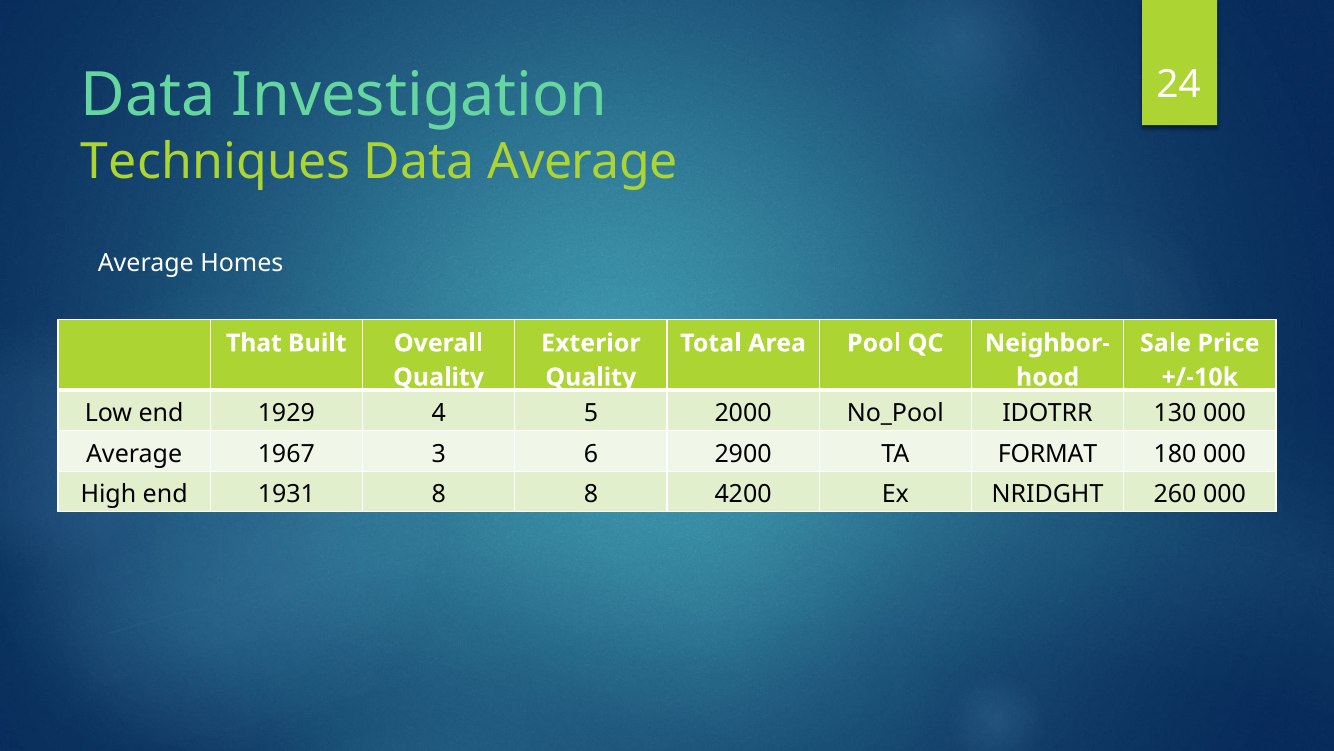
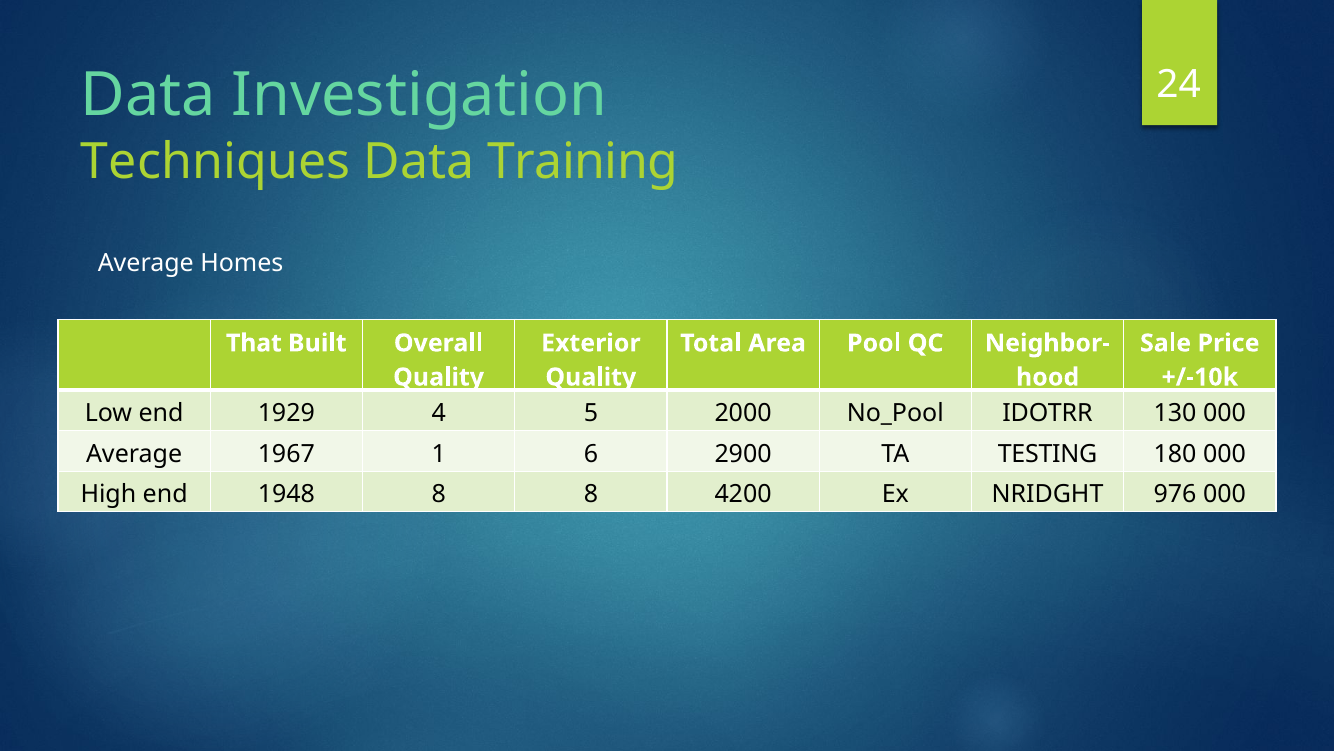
Data Average: Average -> Training
3: 3 -> 1
FORMAT: FORMAT -> TESTING
1931: 1931 -> 1948
260: 260 -> 976
